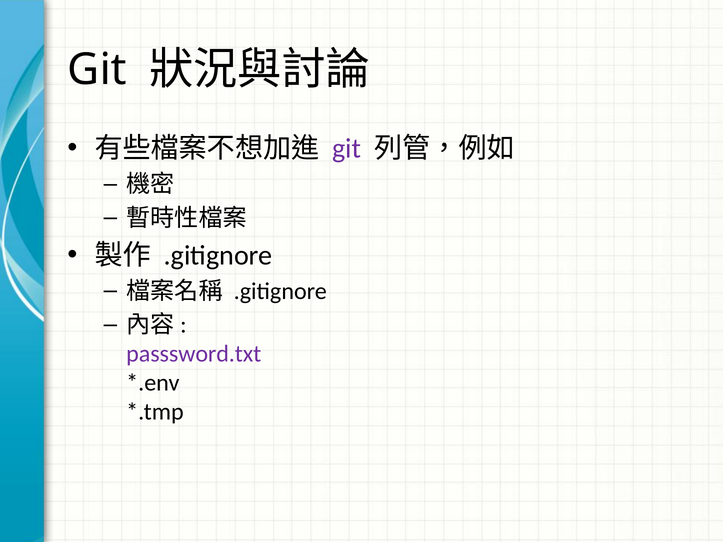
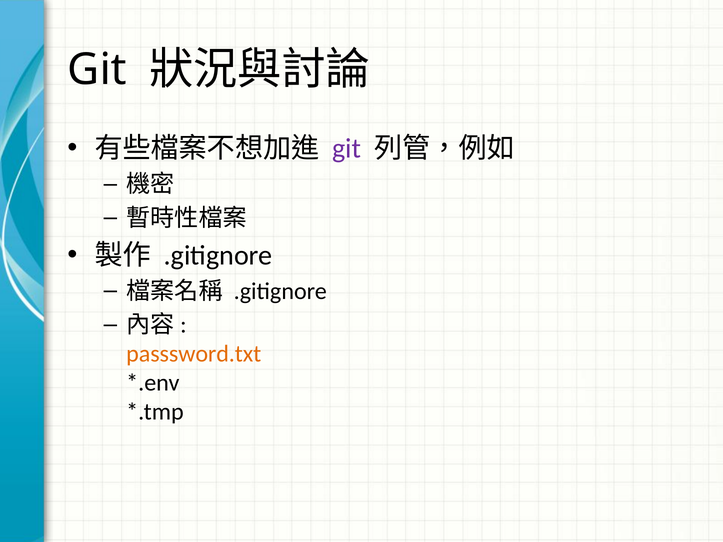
passsword.txt colour: purple -> orange
